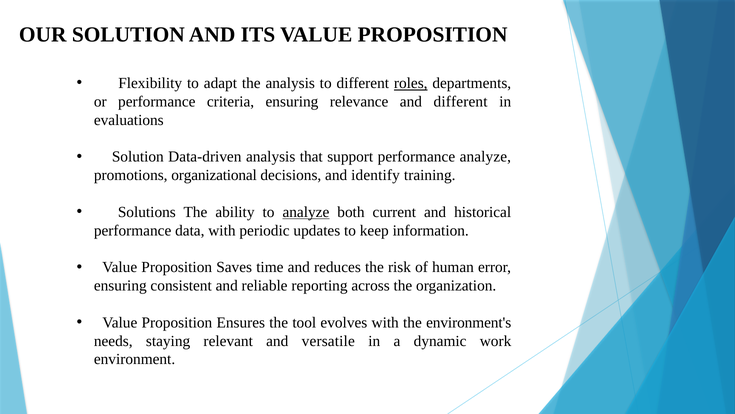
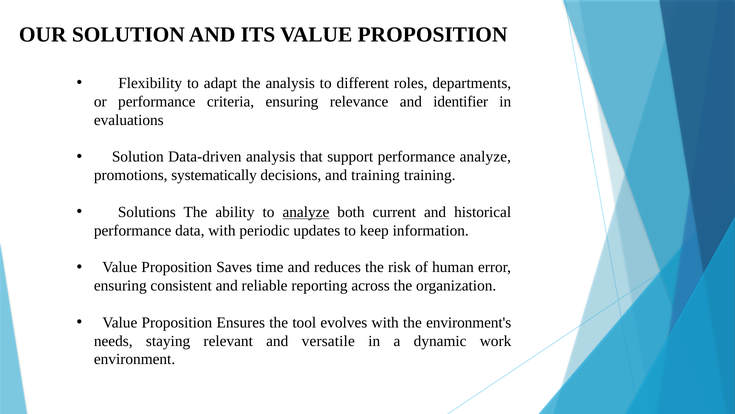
roles underline: present -> none
and different: different -> identifier
organizational: organizational -> systematically
and identify: identify -> training
